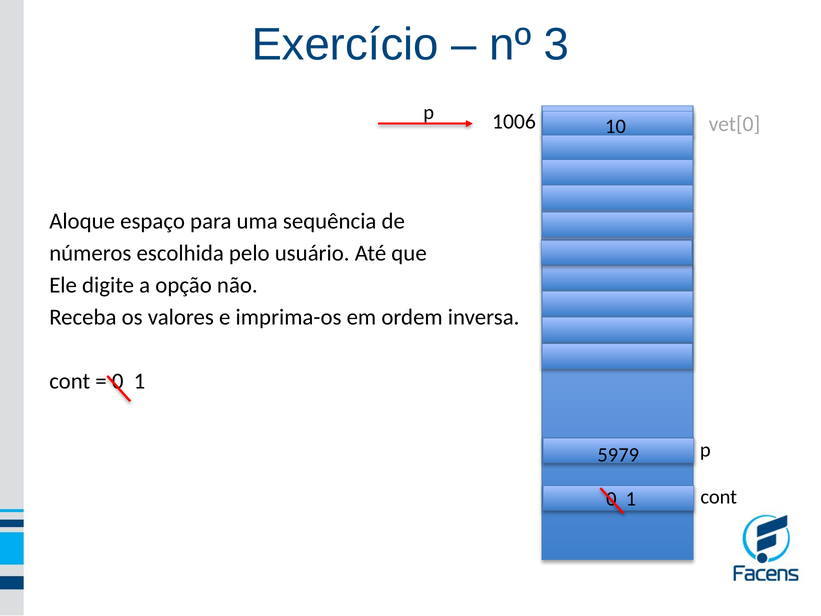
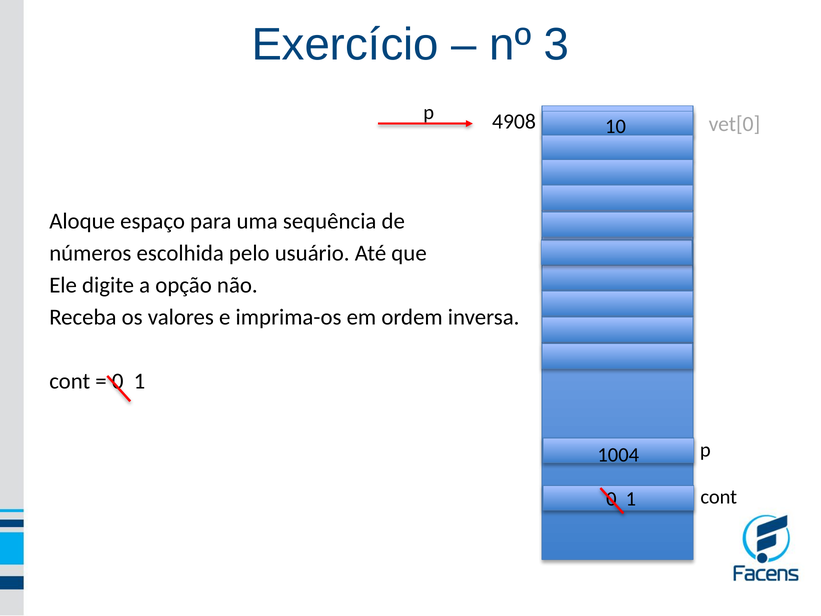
1006: 1006 -> 4908
5979: 5979 -> 1004
